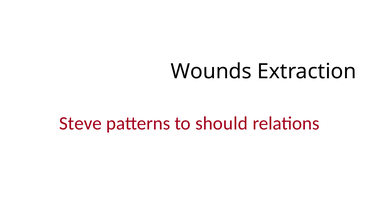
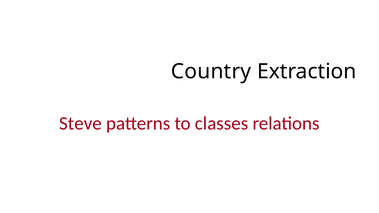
Wounds: Wounds -> Country
should: should -> classes
